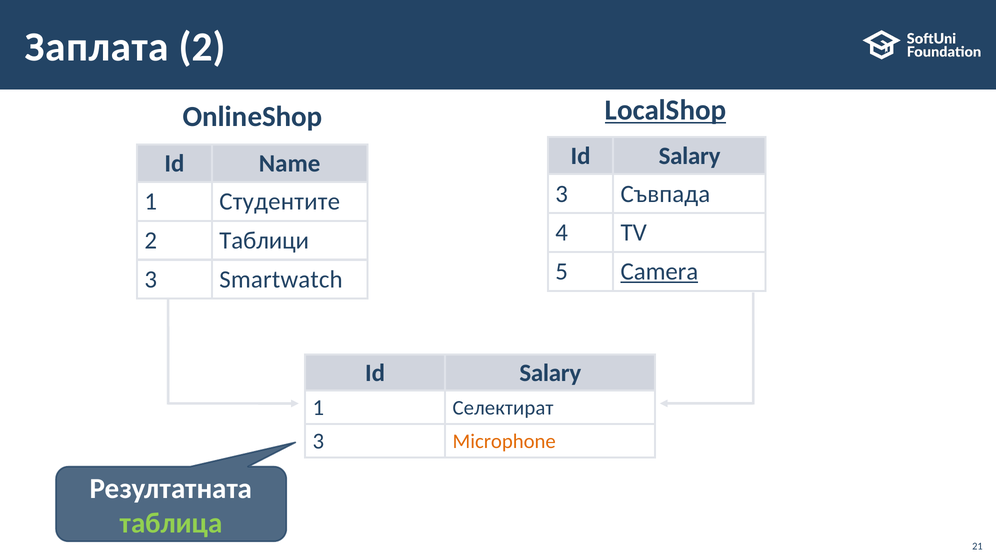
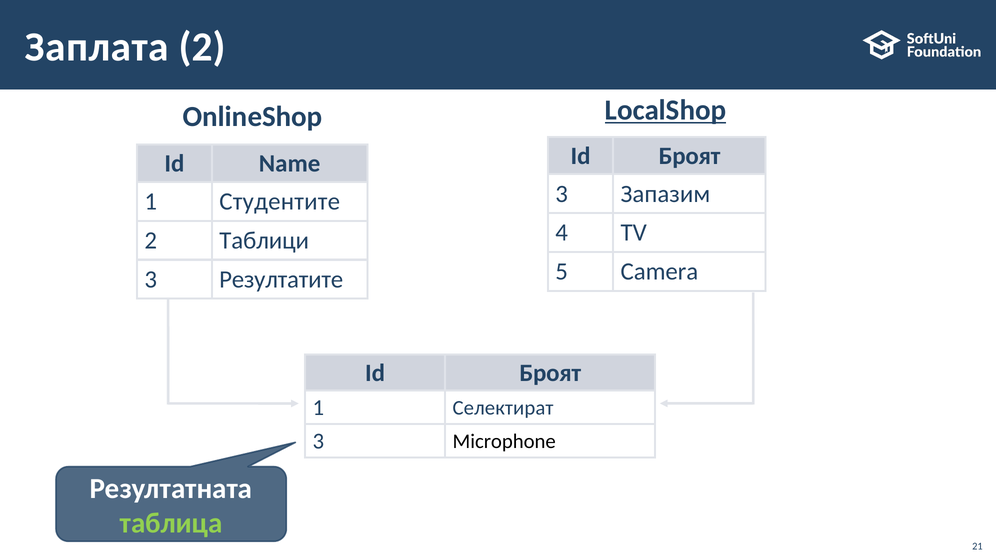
Salary at (690, 156): Salary -> Броят
Съвпада: Съвпада -> Запазим
Camera underline: present -> none
Smartwatch: Smartwatch -> Резултатите
Salary at (550, 373): Salary -> Броят
Microphone colour: orange -> black
